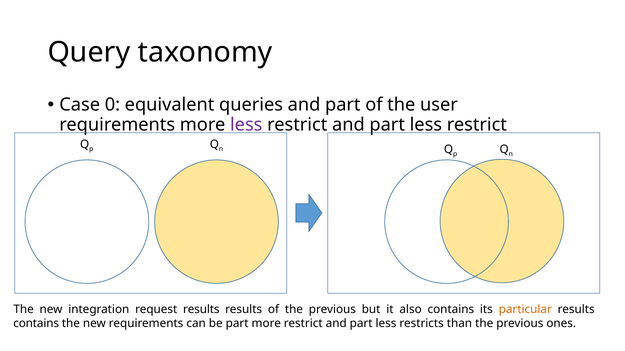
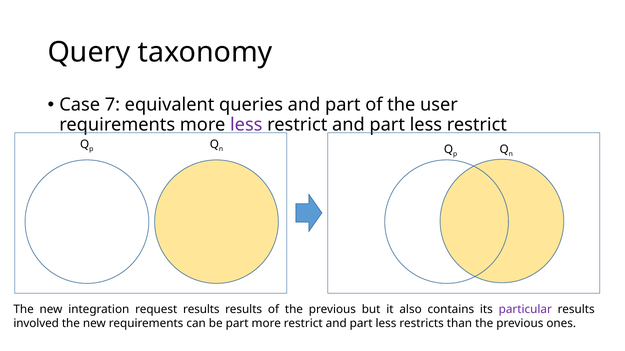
0: 0 -> 7
particular colour: orange -> purple
contains at (36, 324): contains -> involved
